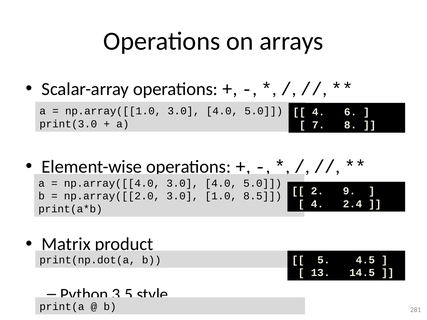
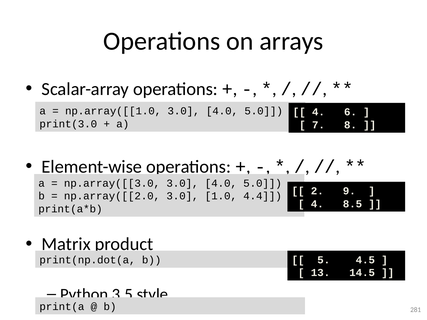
np.array([[4.0: np.array([[4.0 -> np.array([[3.0
8.5: 8.5 -> 4.4
2.4: 2.4 -> 8.5
